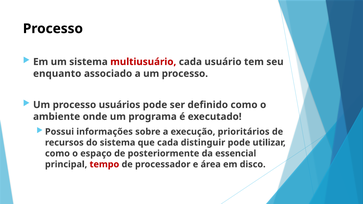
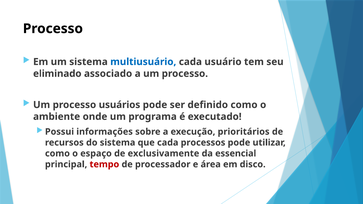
multiusuário colour: red -> blue
enquanto: enquanto -> eliminado
distinguir: distinguir -> processos
posteriormente: posteriormente -> exclusivamente
